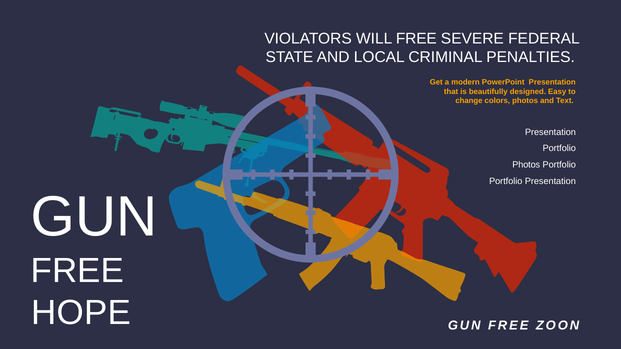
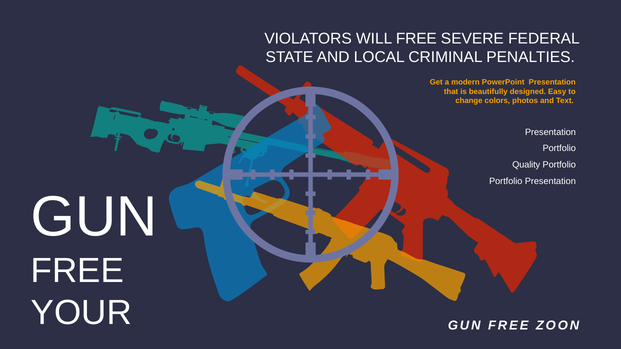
Photos at (526, 165): Photos -> Quality
HOPE: HOPE -> YOUR
